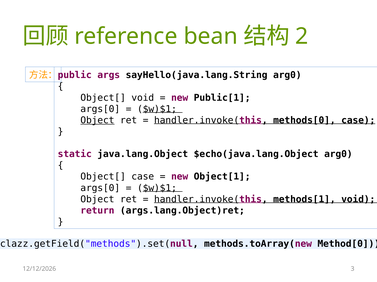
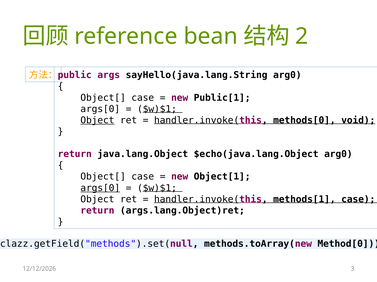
void at (143, 98): void -> case
methods[0 case: case -> void
static at (75, 154): static -> return
args[0 at (100, 188) underline: none -> present
methods[1 void: void -> case
